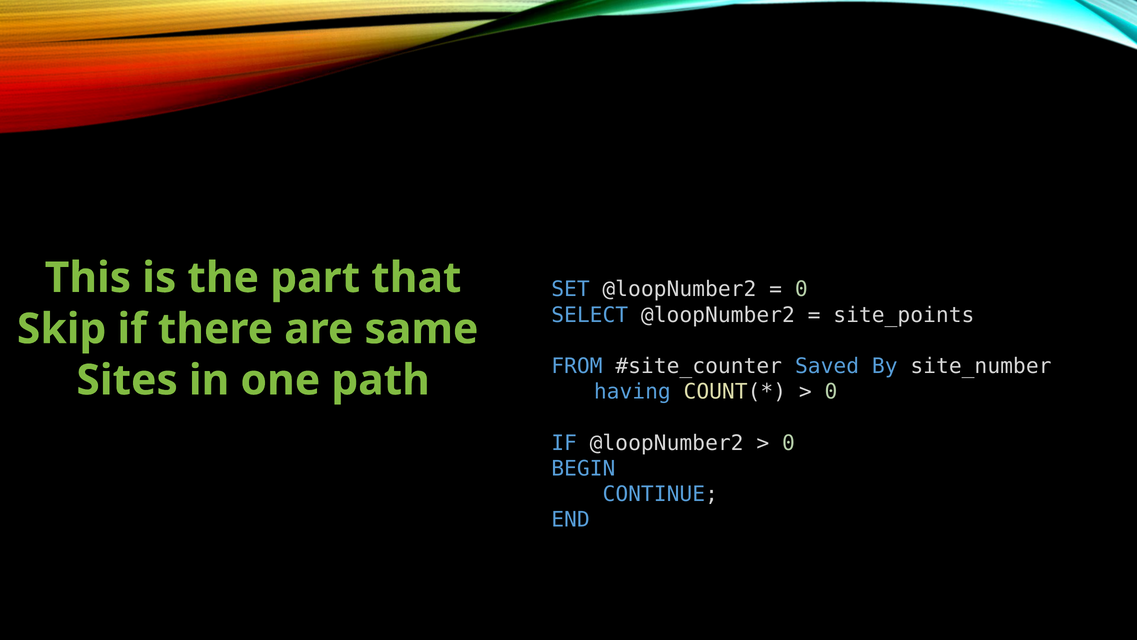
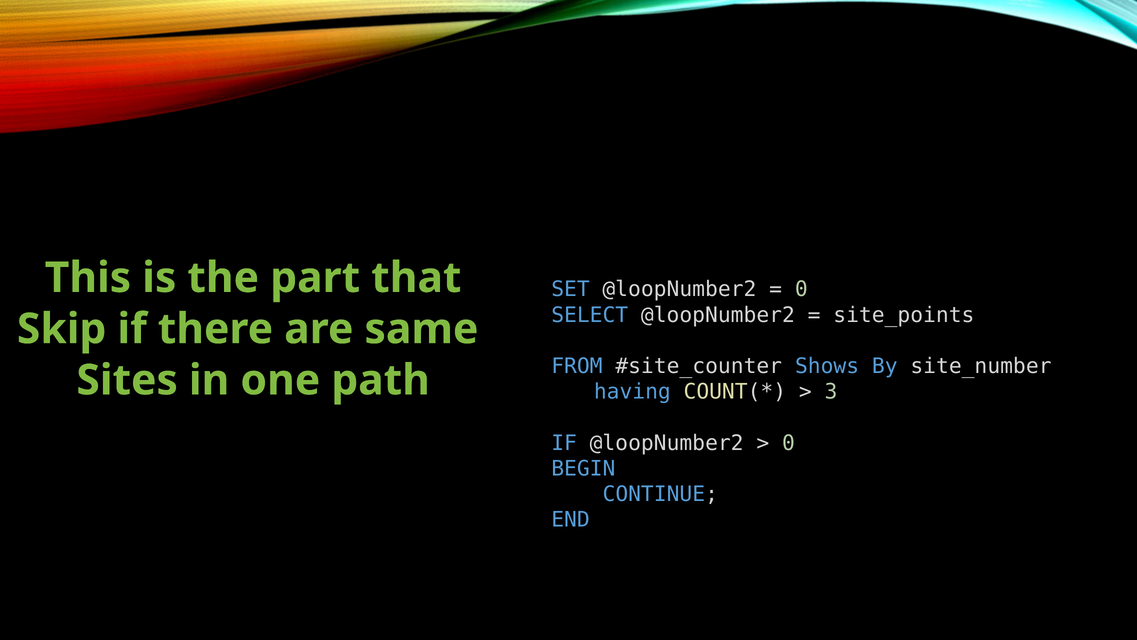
Saved: Saved -> Shows
0 at (831, 392): 0 -> 3
